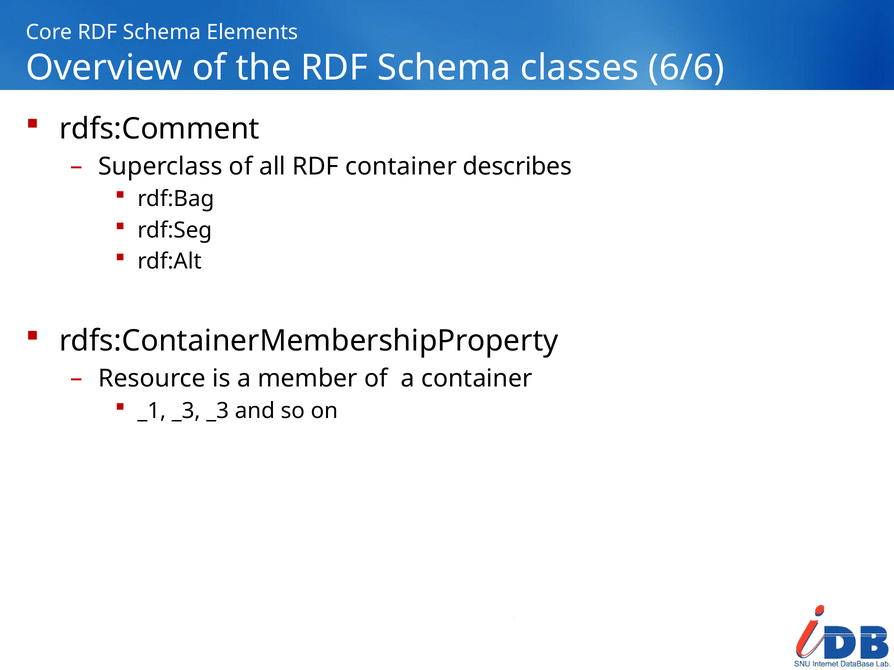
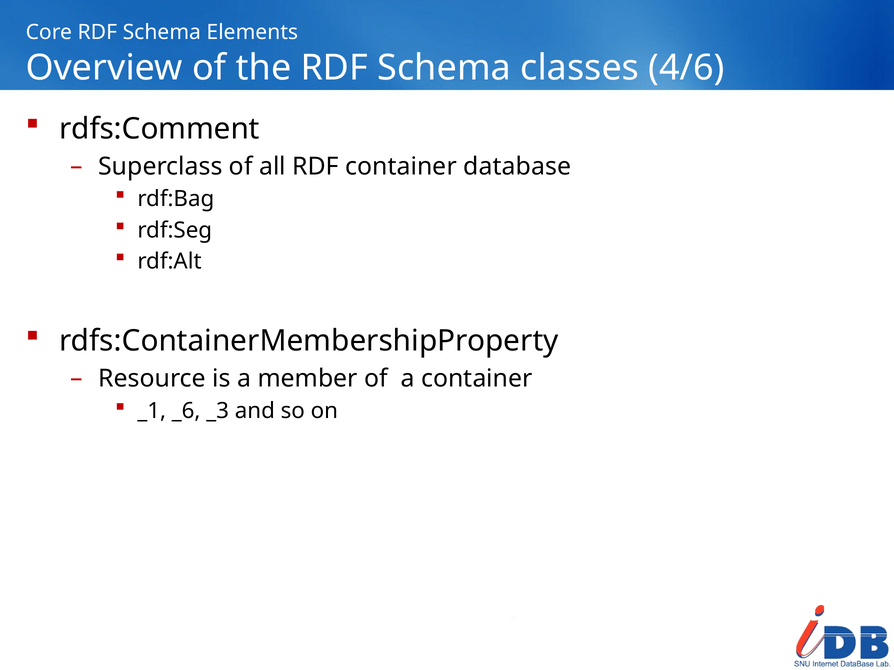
6/6: 6/6 -> 4/6
describes: describes -> database
_1 _3: _3 -> _6
